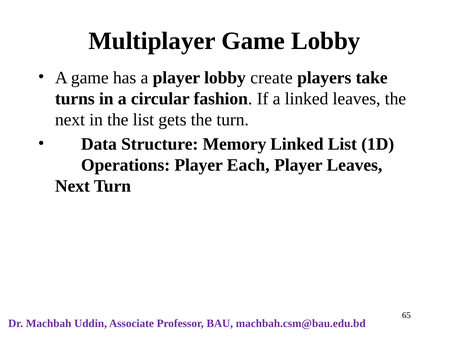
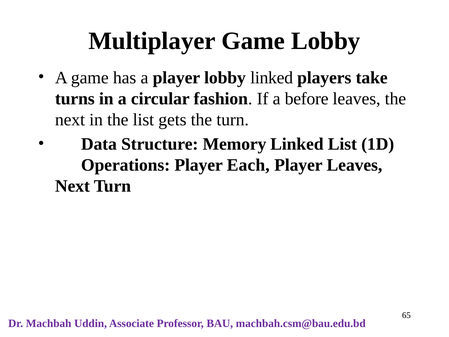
lobby create: create -> linked
a linked: linked -> before
